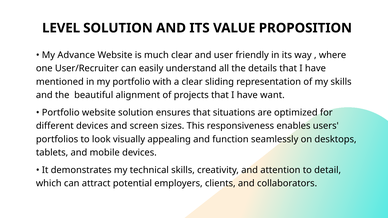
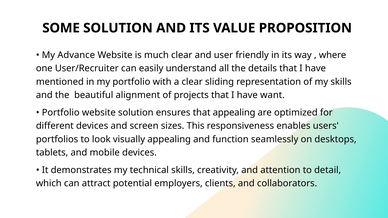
LEVEL: LEVEL -> SOME
that situations: situations -> appealing
